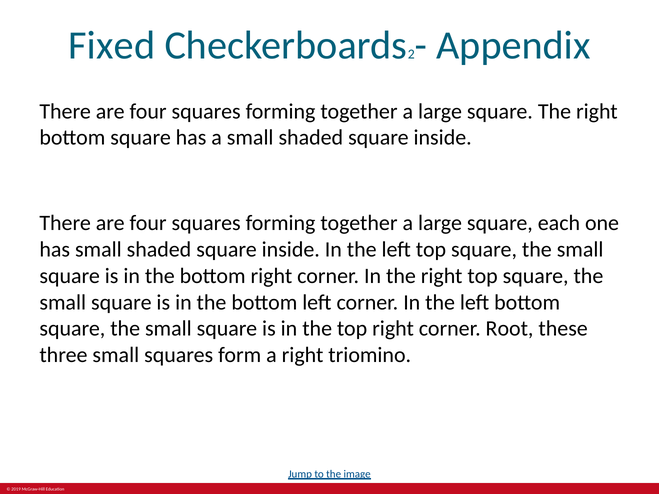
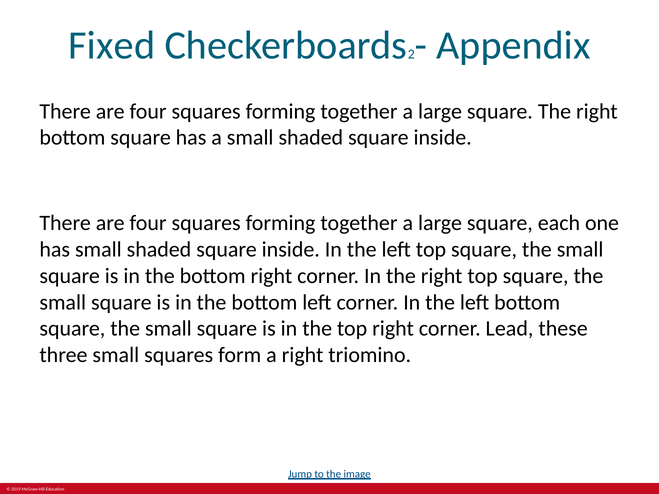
Root: Root -> Lead
